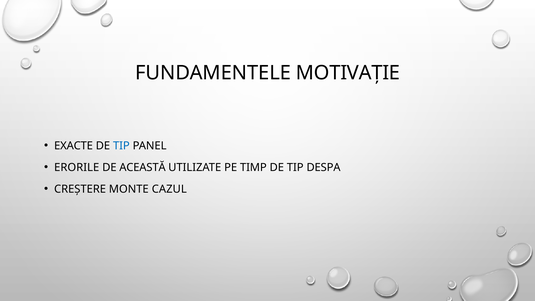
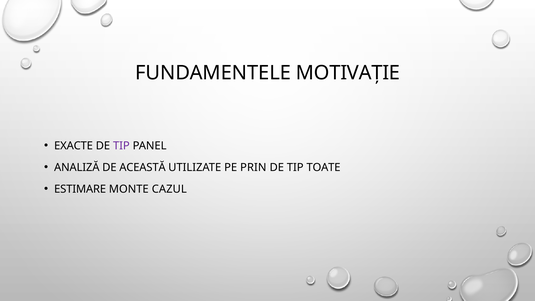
TIP at (121, 146) colour: blue -> purple
ERORILE: ERORILE -> ANALIZĂ
TIMP: TIMP -> PRIN
DESPA: DESPA -> TOATE
CREȘTERE: CREȘTERE -> ESTIMARE
